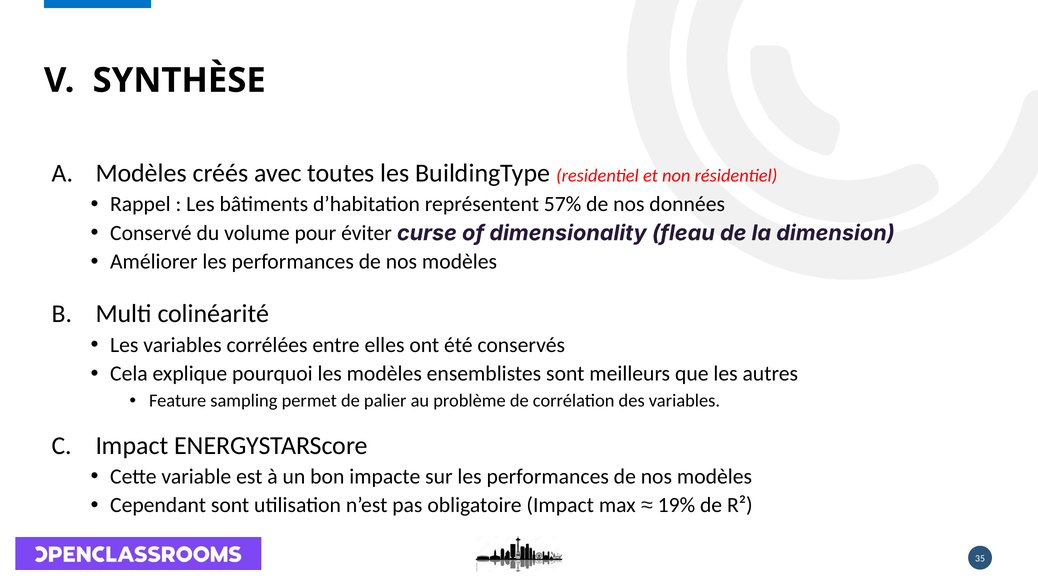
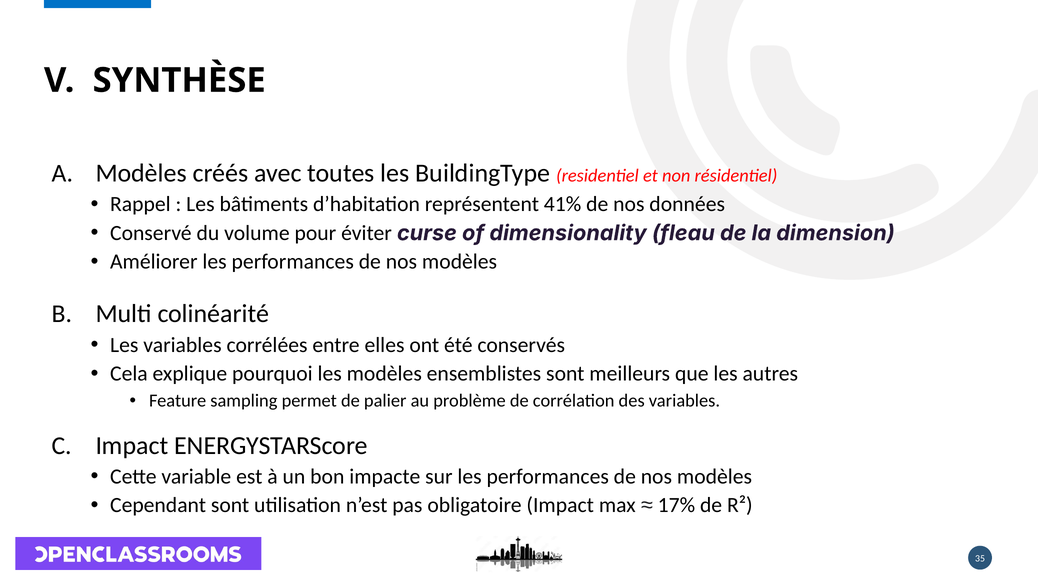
57%: 57% -> 41%
19%: 19% -> 17%
